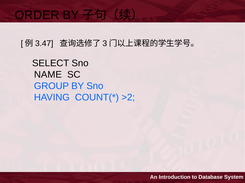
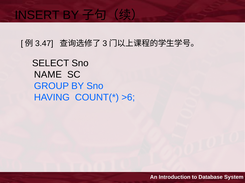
ORDER: ORDER -> INSERT
>2: >2 -> >6
